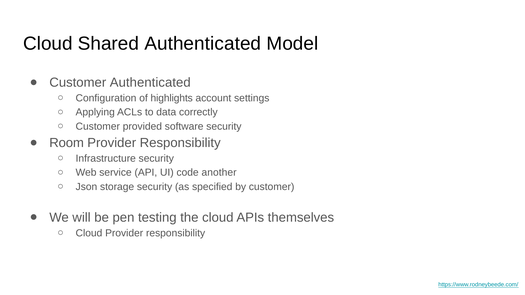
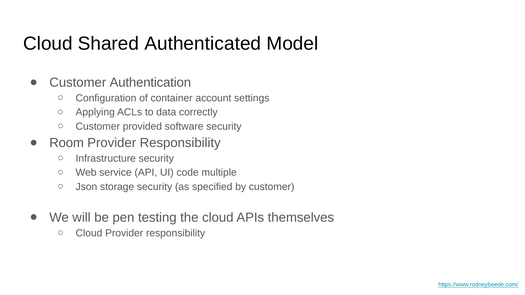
Customer Authenticated: Authenticated -> Authentication
highlights: highlights -> container
another: another -> multiple
